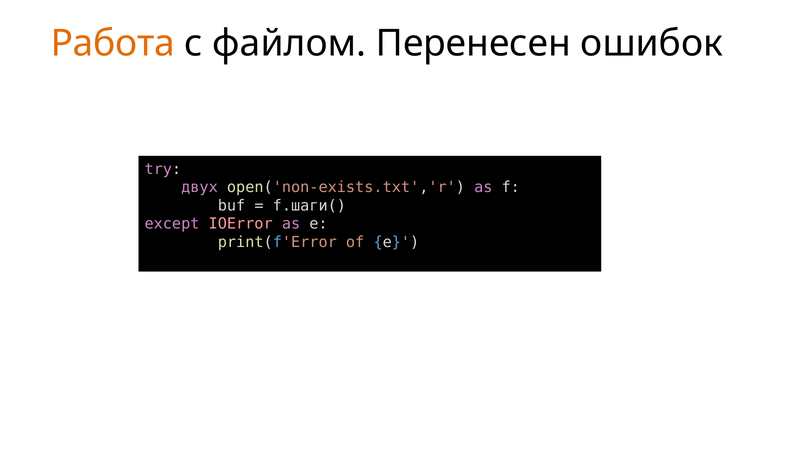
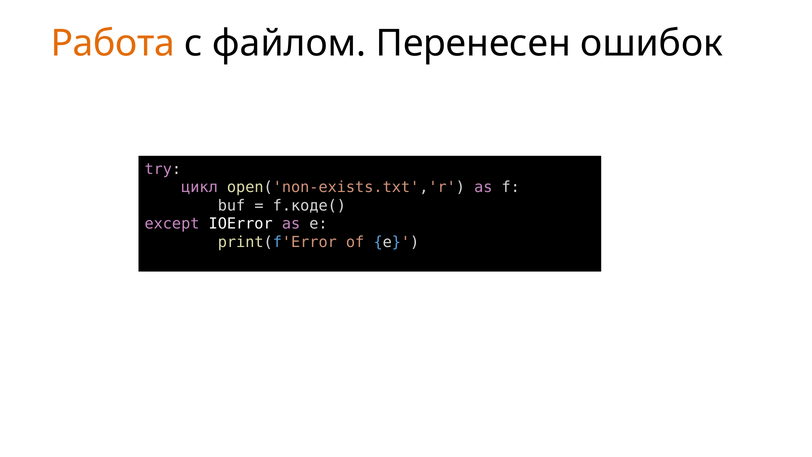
двух: двух -> цикл
f.шаги(: f.шаги( -> f.коде(
IOError colour: pink -> white
